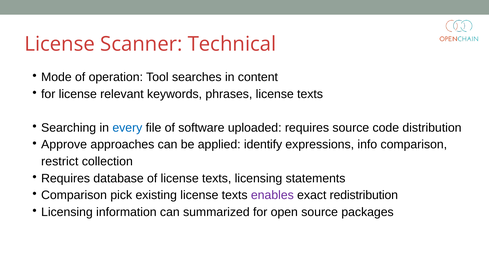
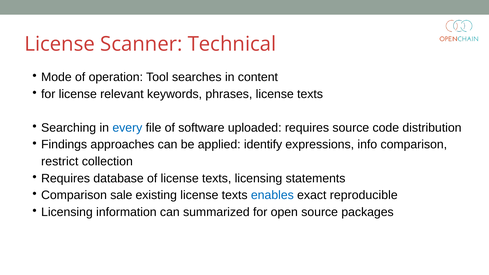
Approve: Approve -> Findings
pick: pick -> sale
enables colour: purple -> blue
redistribution: redistribution -> reproducible
